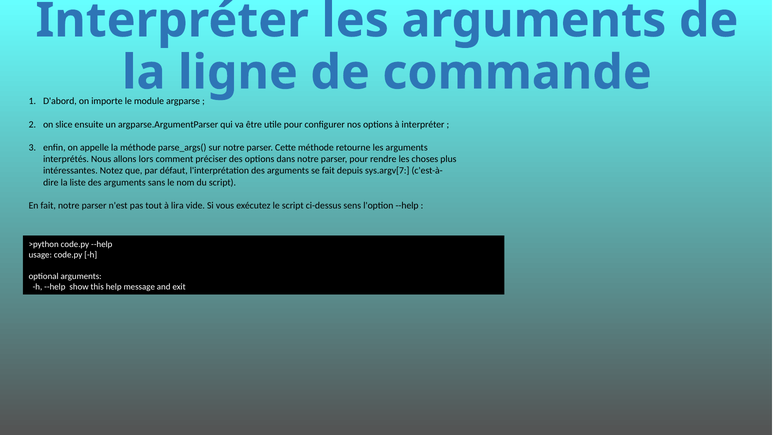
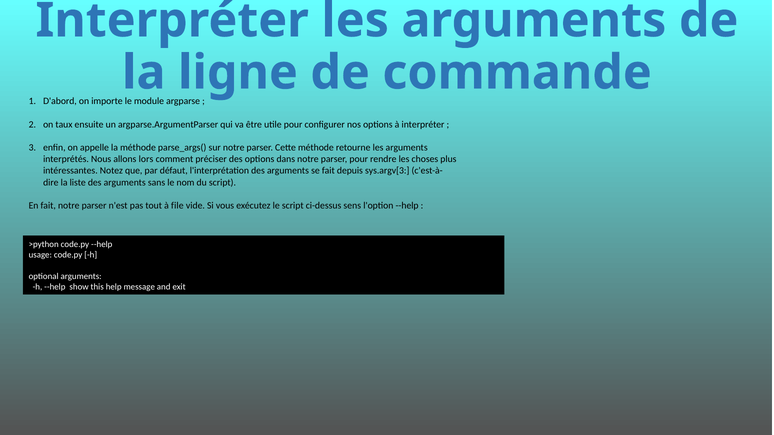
slice: slice -> taux
sys.argv[7: sys.argv[7 -> sys.argv[3
lira: lira -> file
